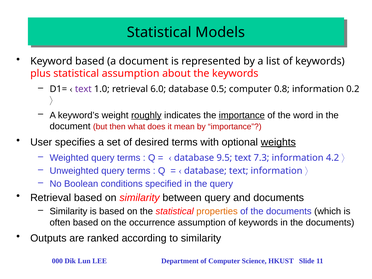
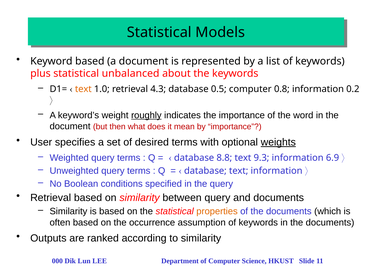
statistical assumption: assumption -> unbalanced
text at (83, 89) colour: purple -> orange
6.0: 6.0 -> 4.3
importance at (242, 115) underline: present -> none
9.5: 9.5 -> 8.8
7.3: 7.3 -> 9.3
4.2: 4.2 -> 6.9
